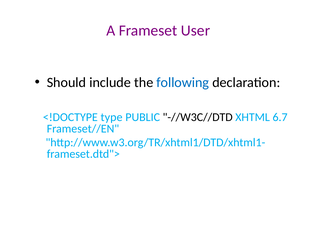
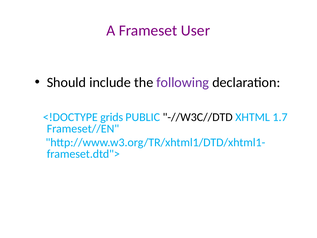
following colour: blue -> purple
type: type -> grids
6.7: 6.7 -> 1.7
